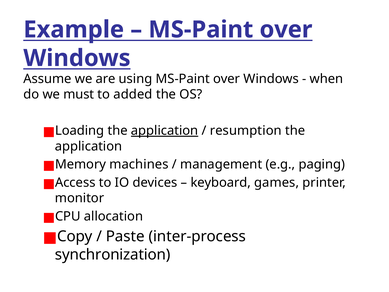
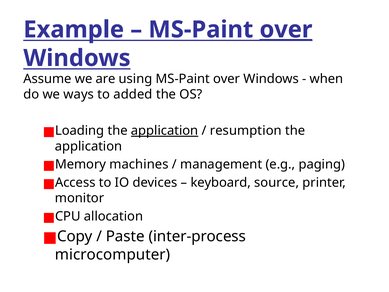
over at (286, 30) underline: none -> present
must: must -> ways
games: games -> source
synchronization: synchronization -> microcomputer
